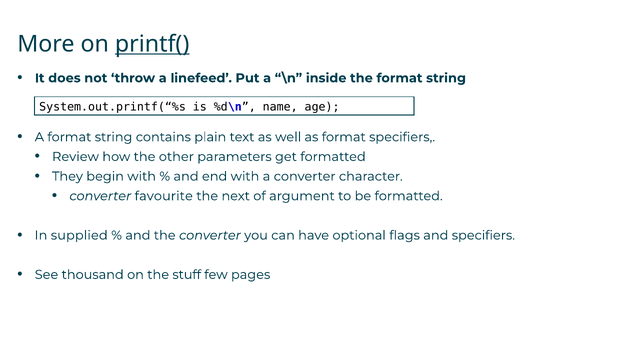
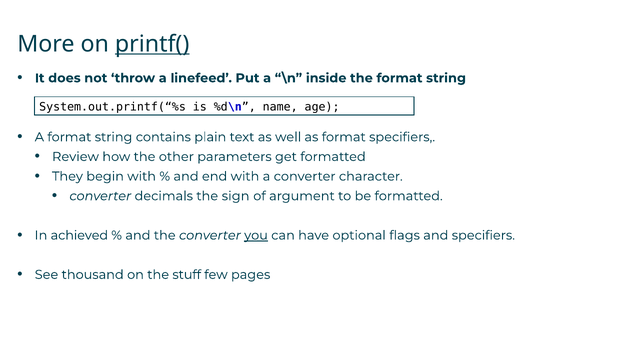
favourite: favourite -> decimals
next: next -> sign
supplied: supplied -> achieved
you underline: none -> present
